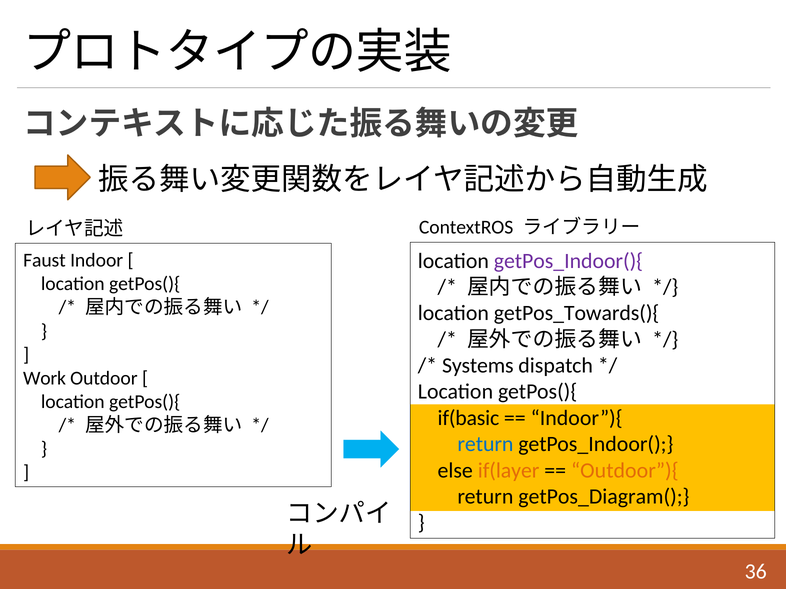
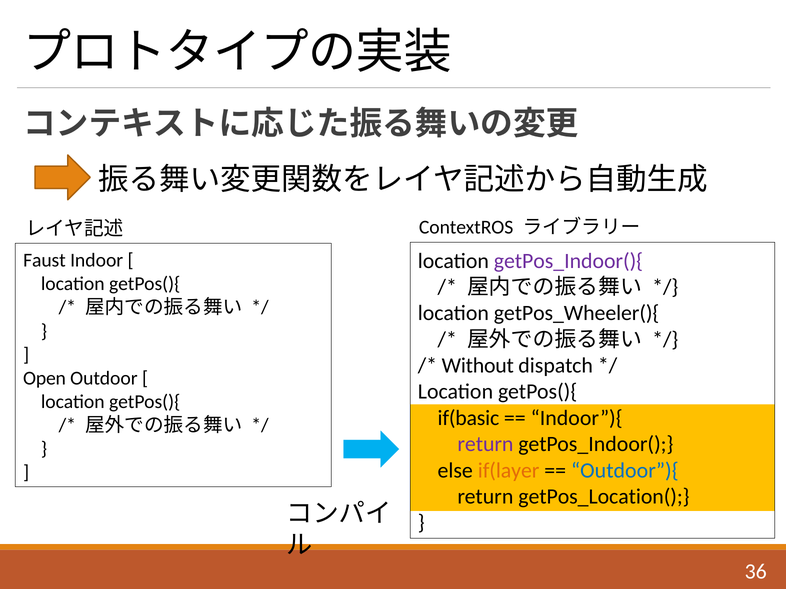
getPos_Towards(){: getPos_Towards(){ -> getPos_Wheeler(){
Systems: Systems -> Without
Work: Work -> Open
return at (485, 445) colour: blue -> purple
Outdoor”){ colour: orange -> blue
getPos_Diagram(: getPos_Diagram( -> getPos_Location(
